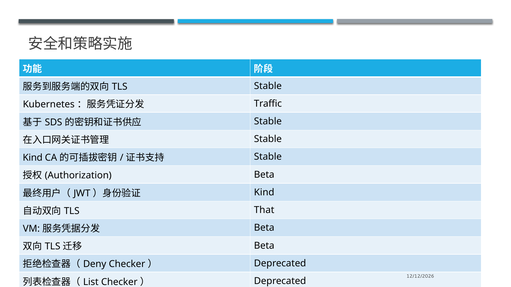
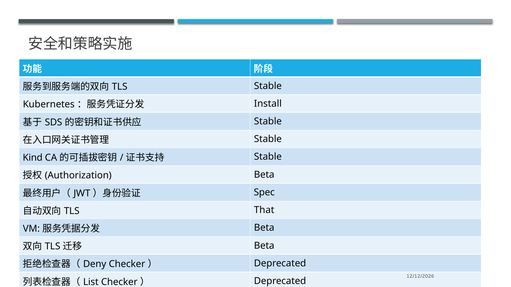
Traffic: Traffic -> Install
Kind at (264, 193): Kind -> Spec
